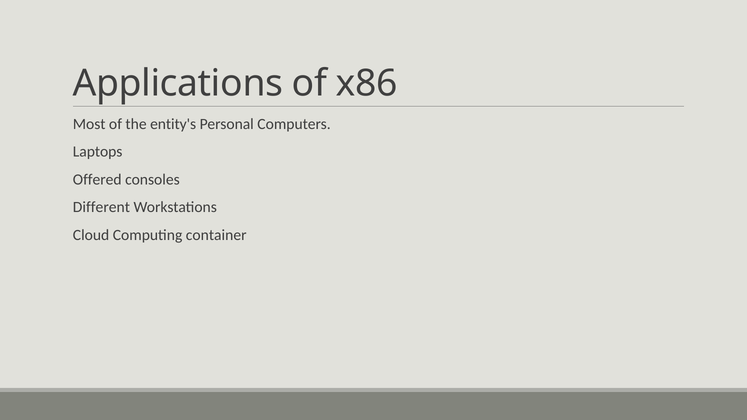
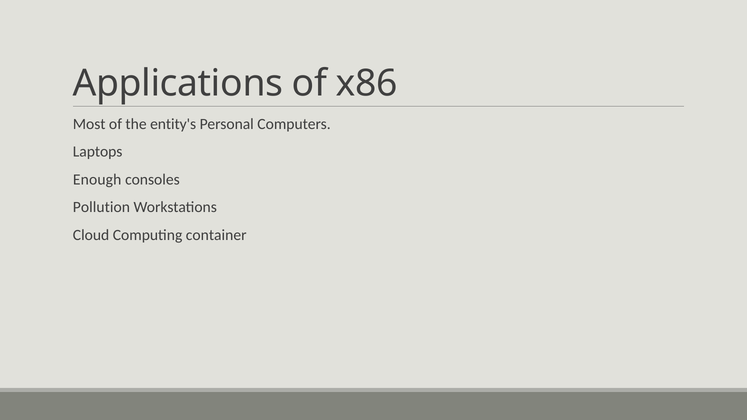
Offered: Offered -> Enough
Different: Different -> Pollution
